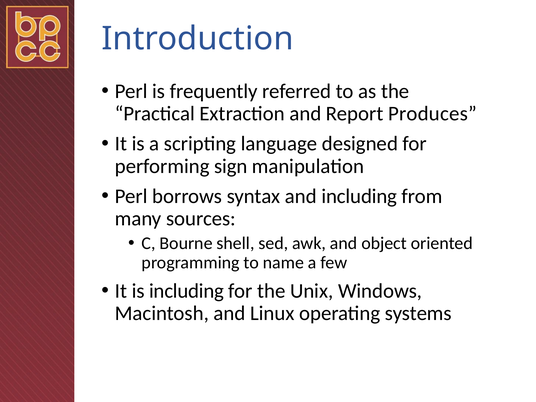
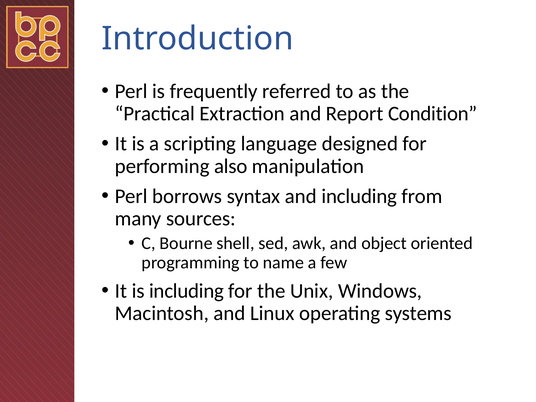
Produces: Produces -> Condition
sign: sign -> also
